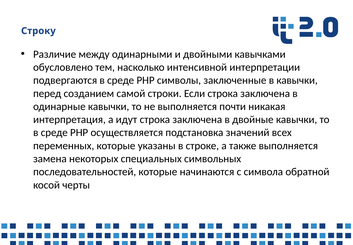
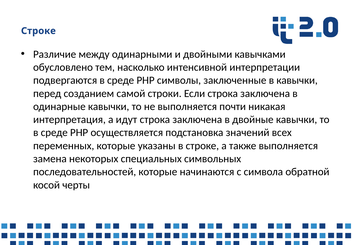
Строку at (38, 31): Строку -> Строке
